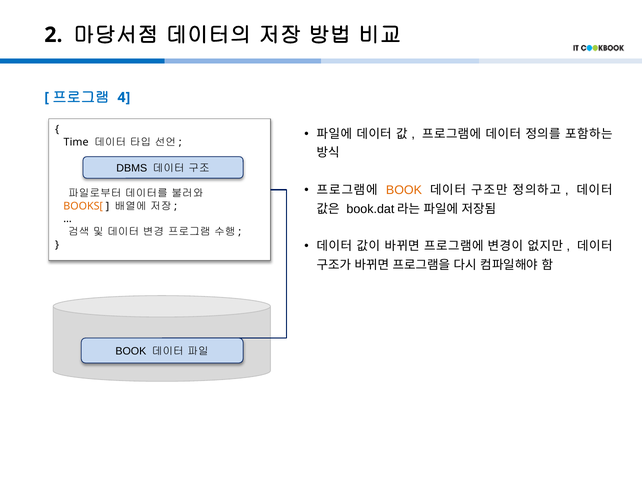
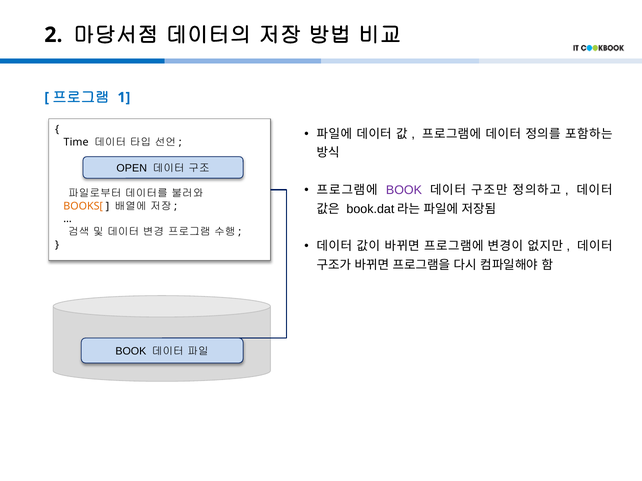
4: 4 -> 1
DBMS: DBMS -> OPEN
BOOK at (404, 190) colour: orange -> purple
